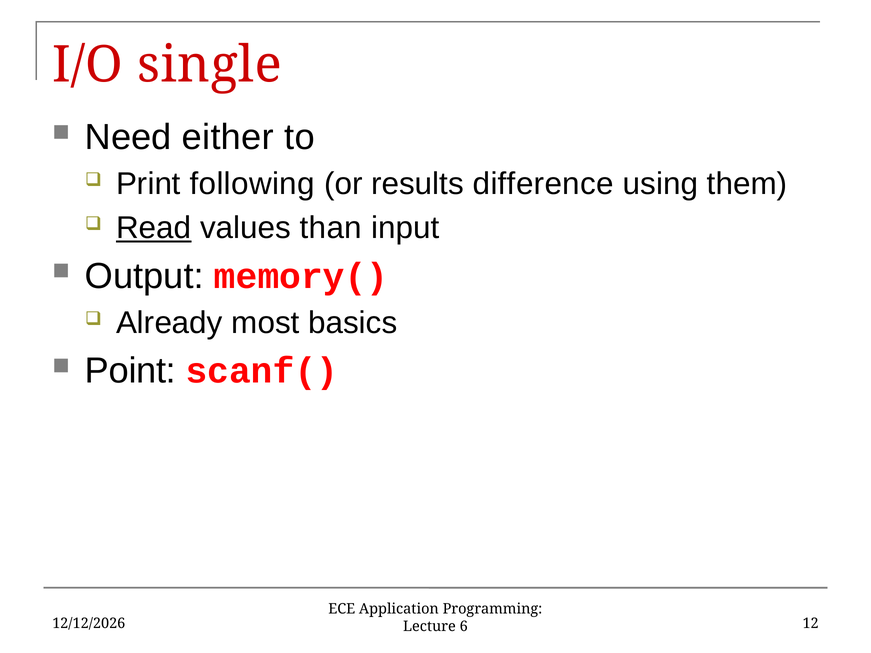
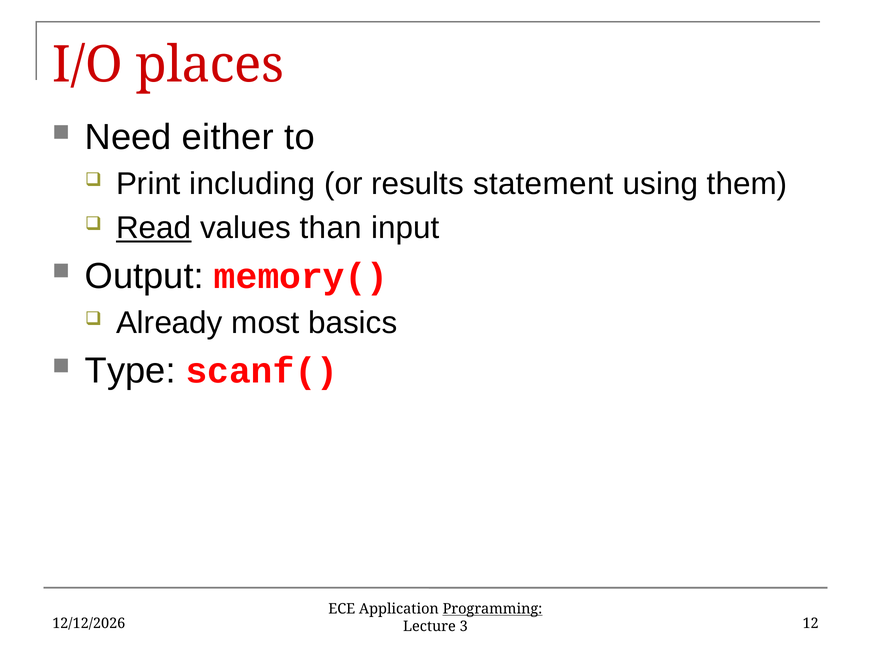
single: single -> places
following: following -> including
difference: difference -> statement
Point: Point -> Type
Programming underline: none -> present
6: 6 -> 3
